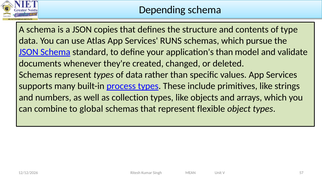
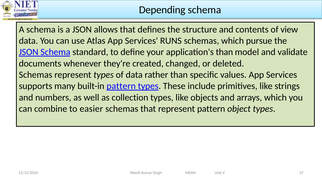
copies: copies -> allows
type: type -> view
built-in process: process -> pattern
global: global -> easier
represent flexible: flexible -> pattern
